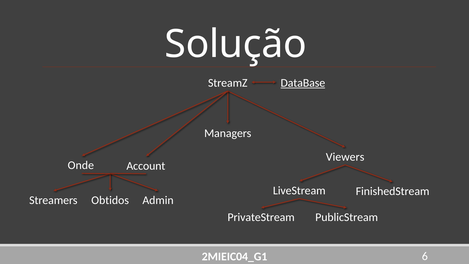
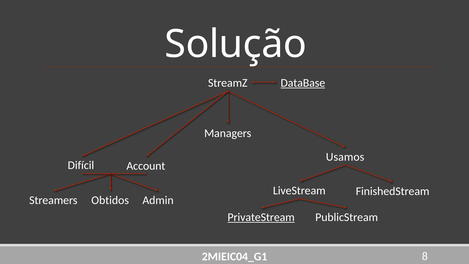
Viewers: Viewers -> Usamos
Onde: Onde -> Difícil
PrivateStream underline: none -> present
6: 6 -> 8
